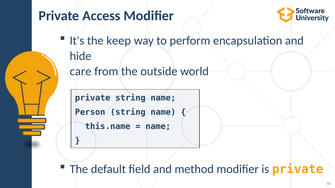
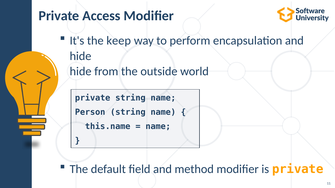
care at (81, 72): care -> hide
